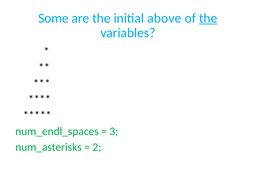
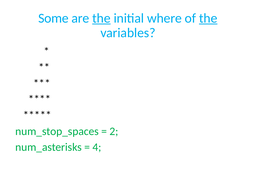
the at (101, 18) underline: none -> present
above: above -> where
num_endl_spaces: num_endl_spaces -> num_stop_spaces
3: 3 -> 2
2: 2 -> 4
